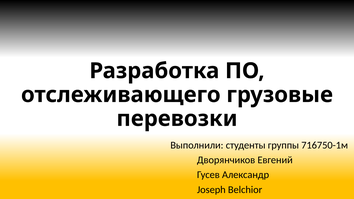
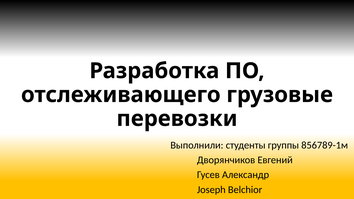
716750-1м: 716750-1м -> 856789-1м
